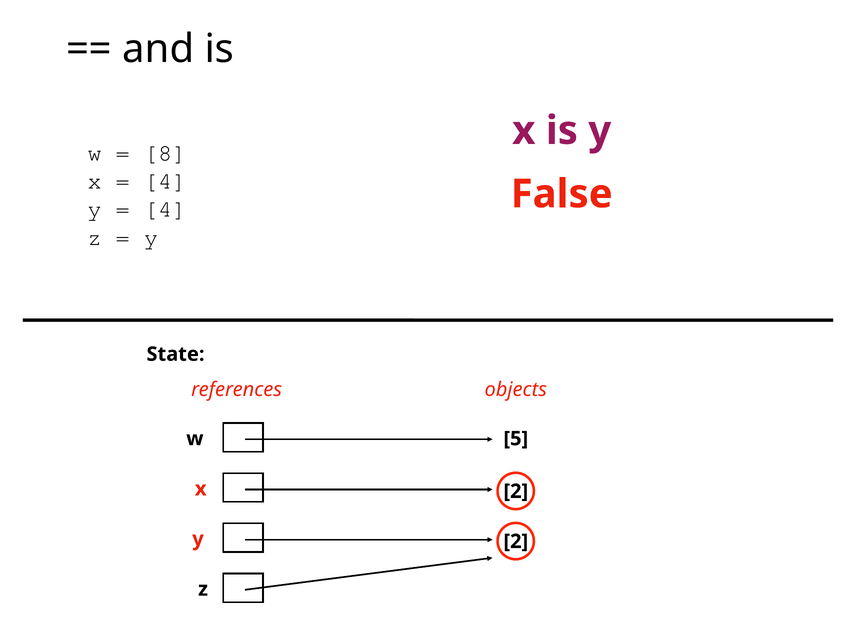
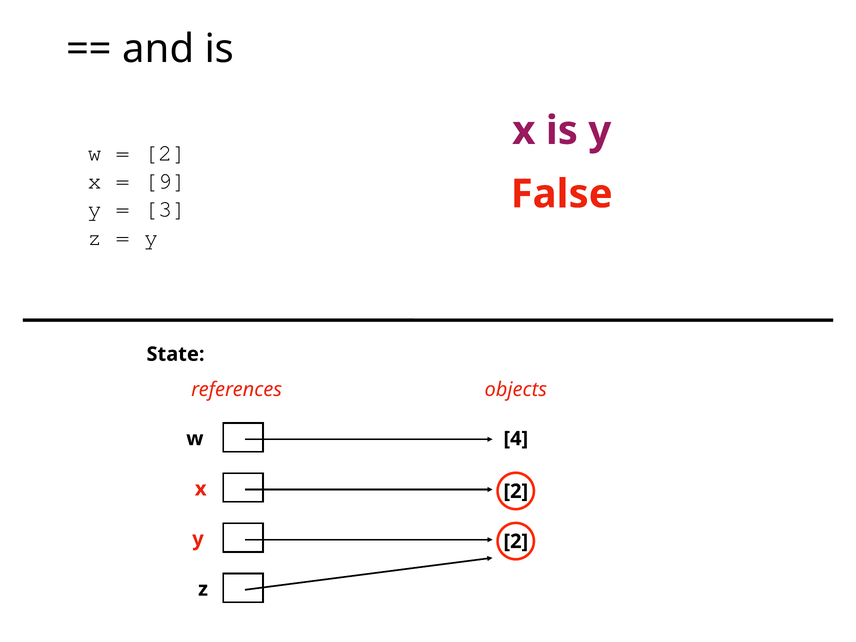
8 at (165, 153): 8 -> 2
4 at (165, 181): 4 -> 9
4 at (165, 209): 4 -> 3
5: 5 -> 4
